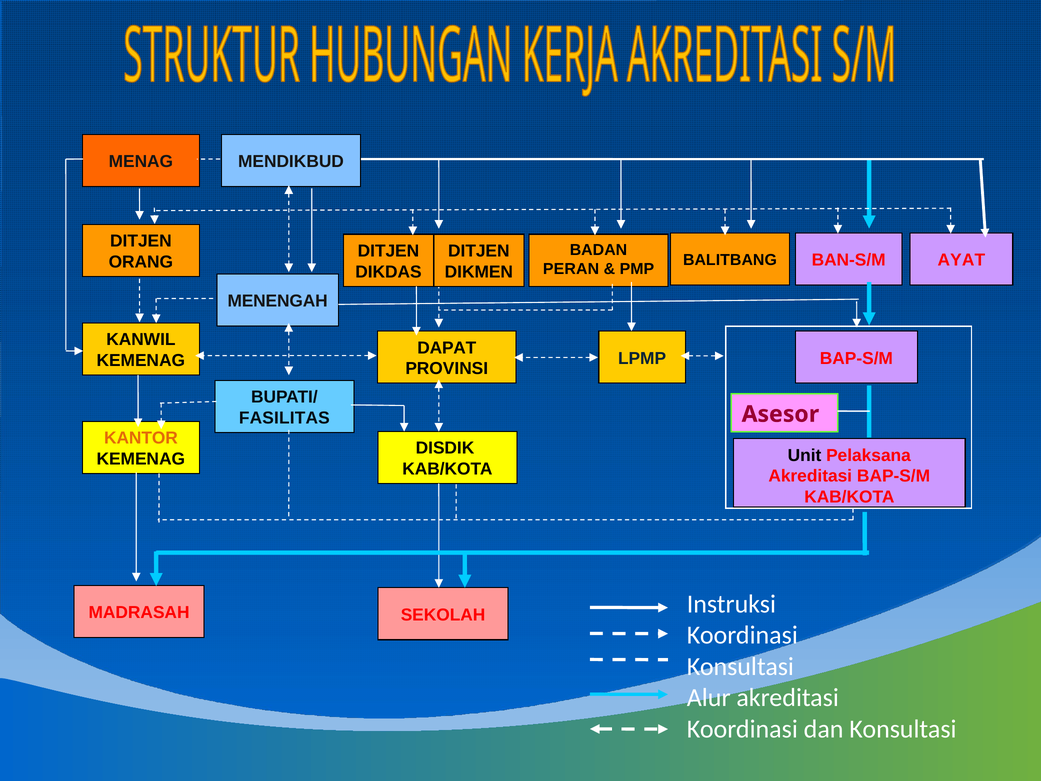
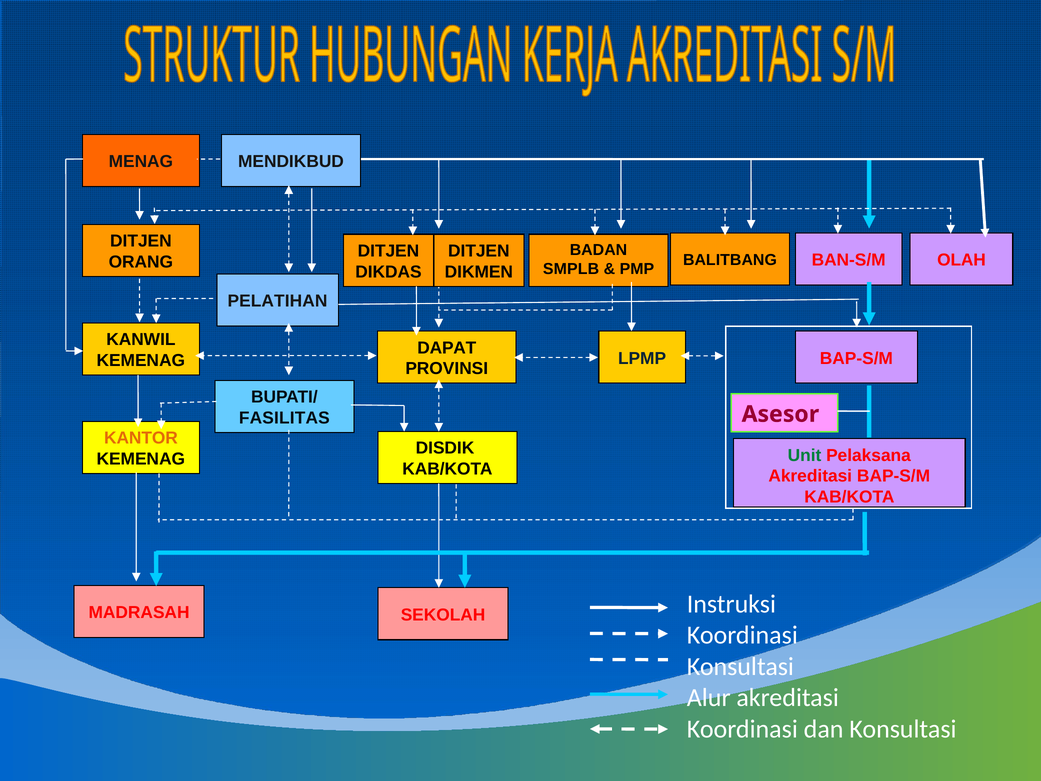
AYAT: AYAT -> OLAH
PERAN: PERAN -> SMPLB
MENENGAH: MENENGAH -> PELATIHAN
Unit colour: black -> green
